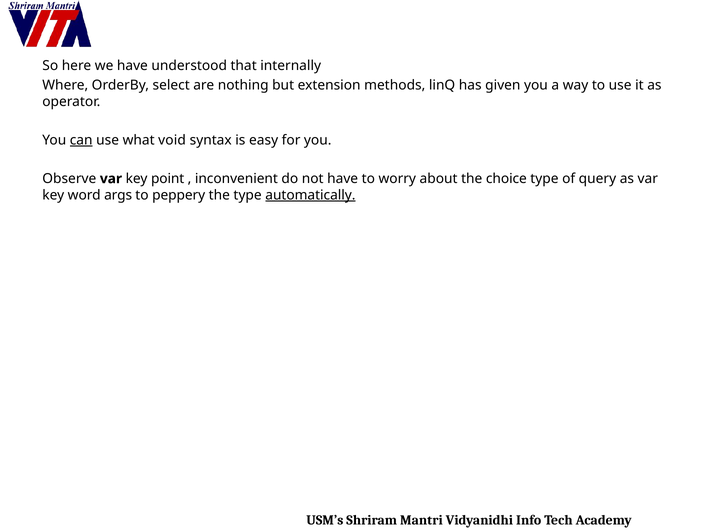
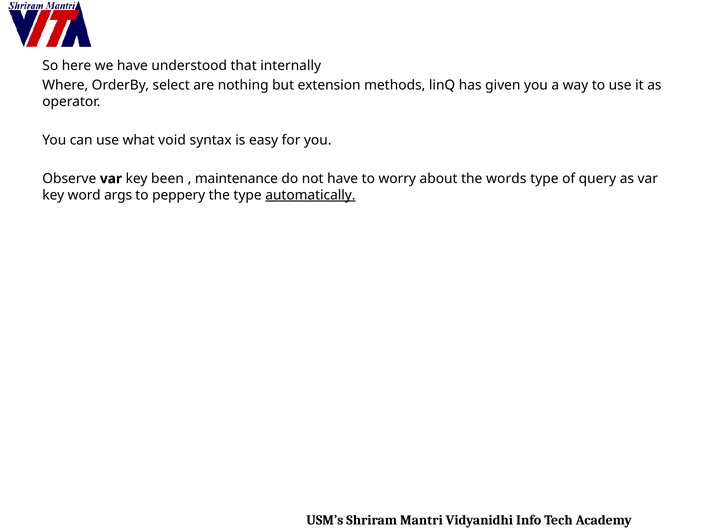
can underline: present -> none
point: point -> been
inconvenient: inconvenient -> maintenance
choice: choice -> words
